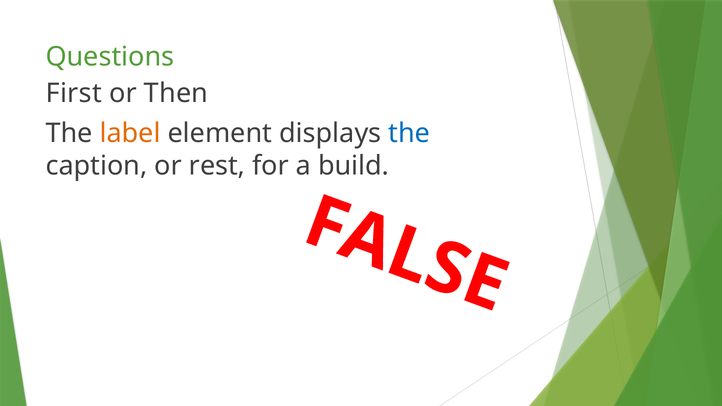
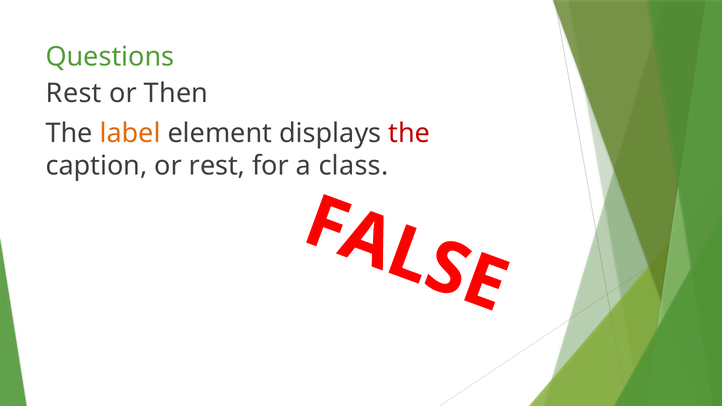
First at (74, 94): First -> Rest
the at (409, 134) colour: blue -> red
build: build -> class
